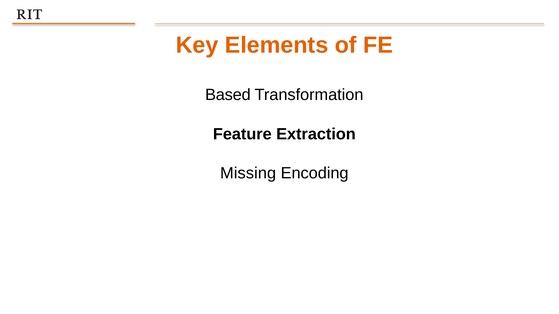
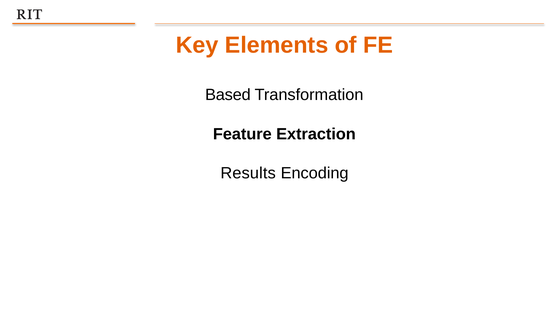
Missing: Missing -> Results
